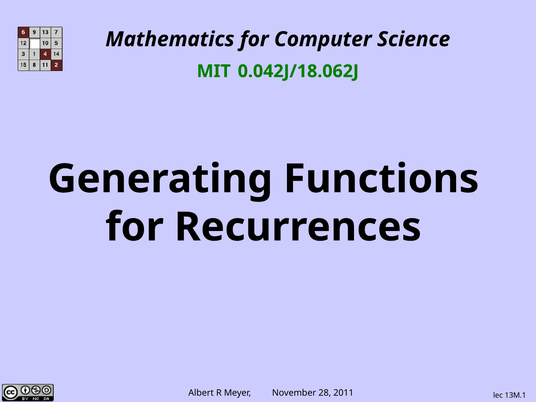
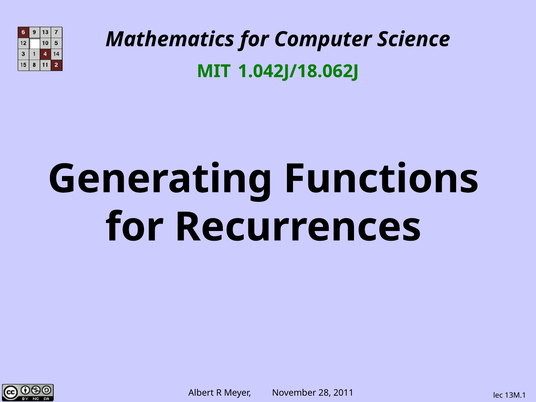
0.042J/18.062J: 0.042J/18.062J -> 1.042J/18.062J
